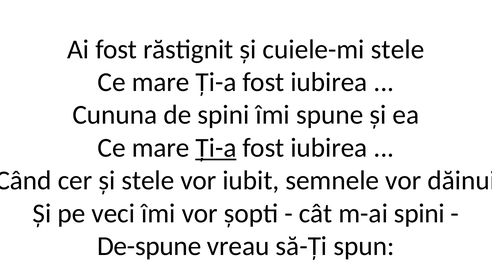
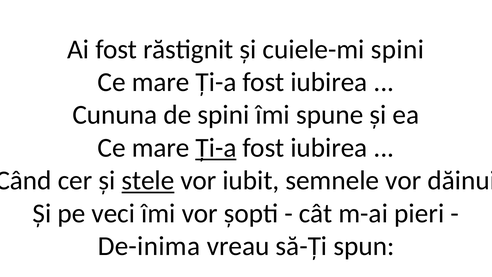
cuiele-mi stele: stele -> spini
stele at (148, 180) underline: none -> present
m-ai spini: spini -> pieri
De-spune: De-spune -> De-inima
